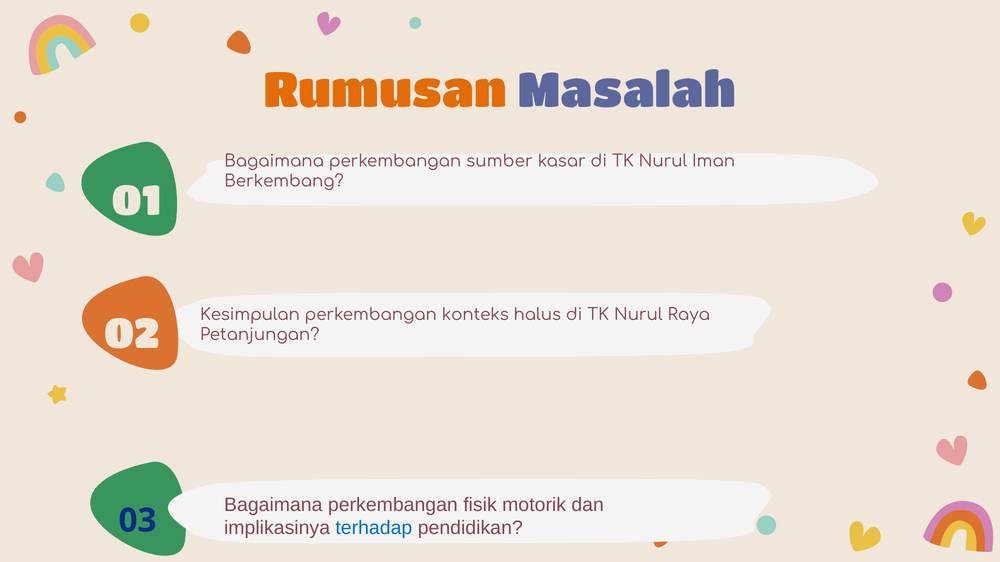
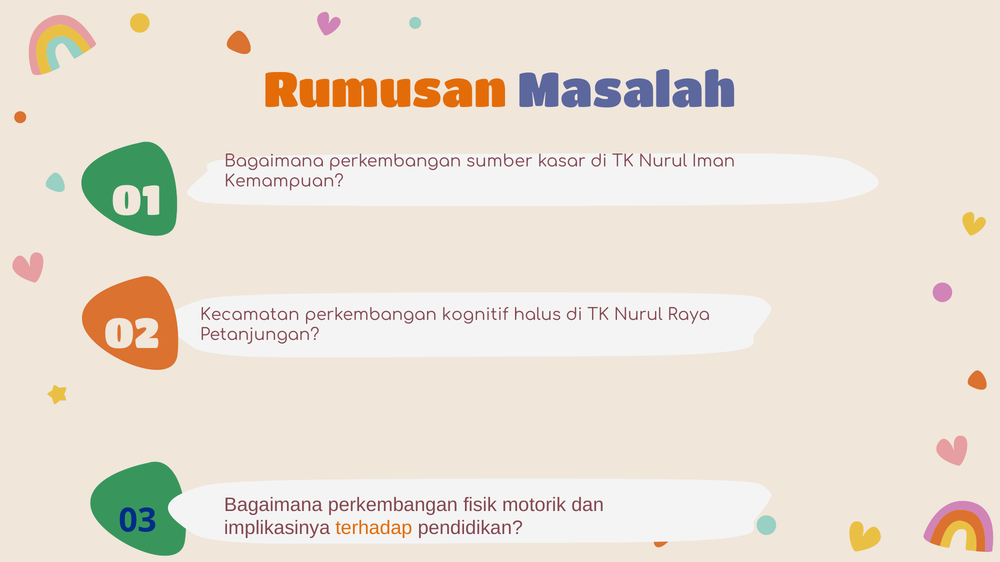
Berkembang: Berkembang -> Kemampuan
Kesimpulan: Kesimpulan -> Kecamatan
konteks: konteks -> kognitif
terhadap colour: blue -> orange
